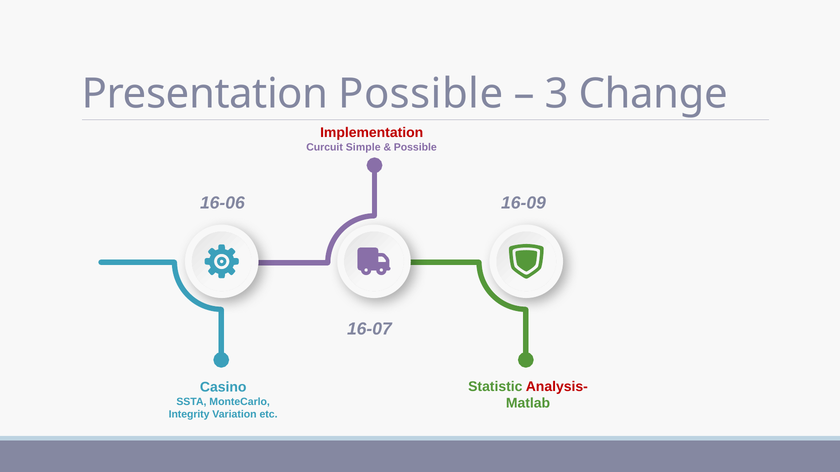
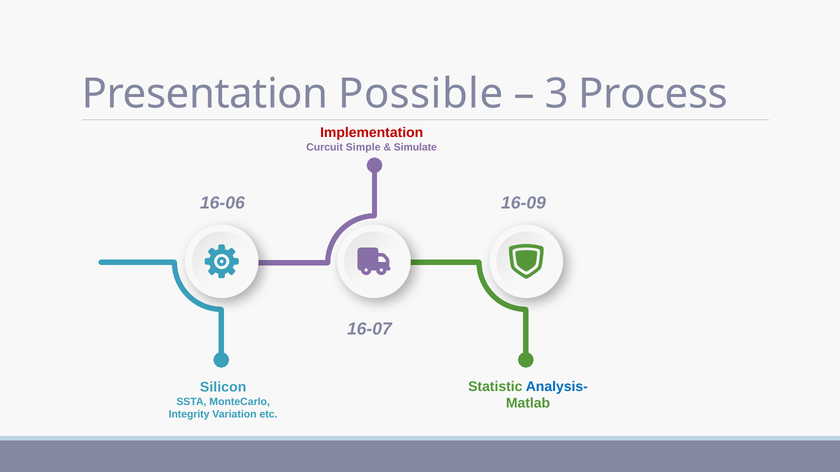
Change: Change -> Process
Possible at (415, 147): Possible -> Simulate
Analysis- colour: red -> blue
Casino: Casino -> Silicon
